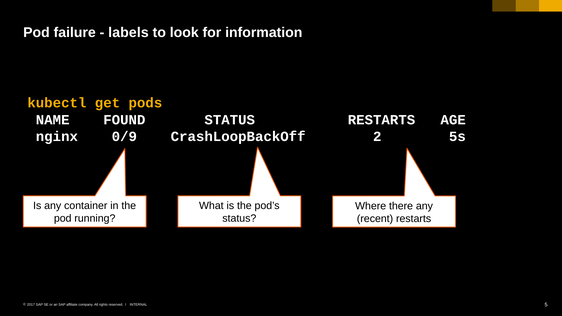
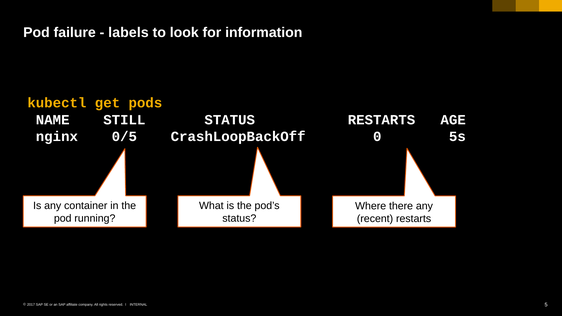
FOUND: FOUND -> STILL
0/9: 0/9 -> 0/5
2: 2 -> 0
